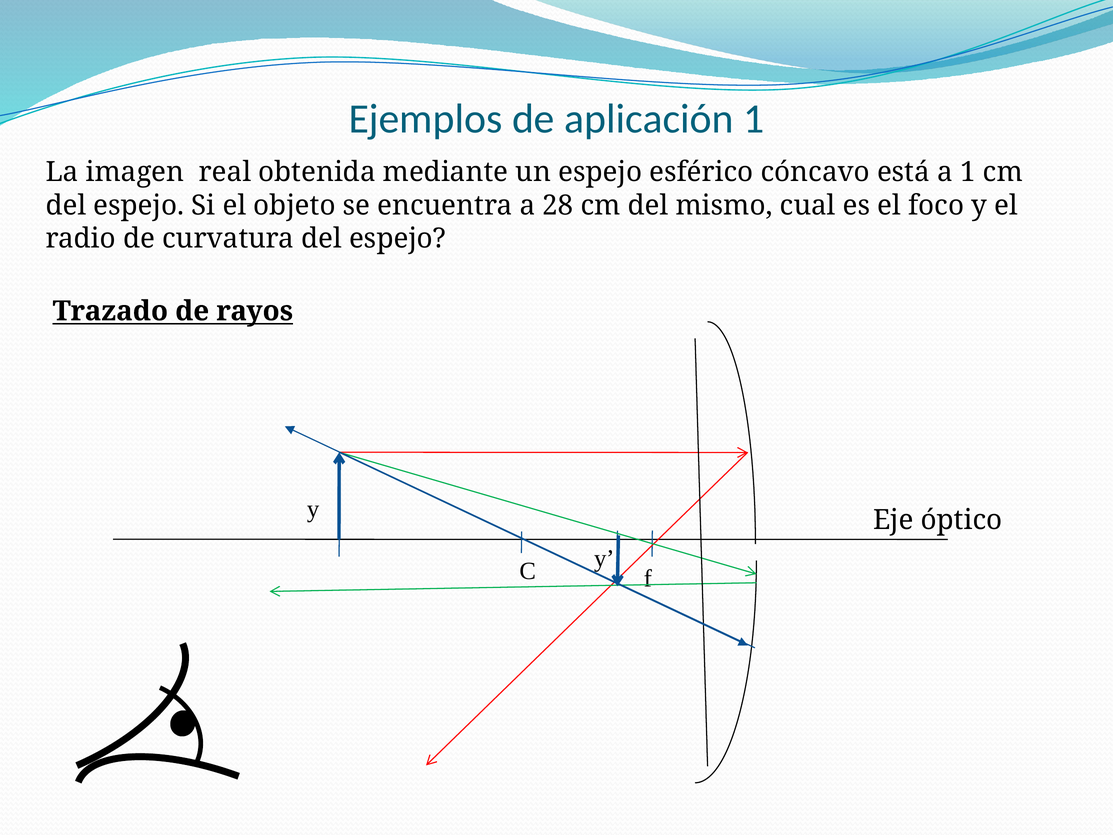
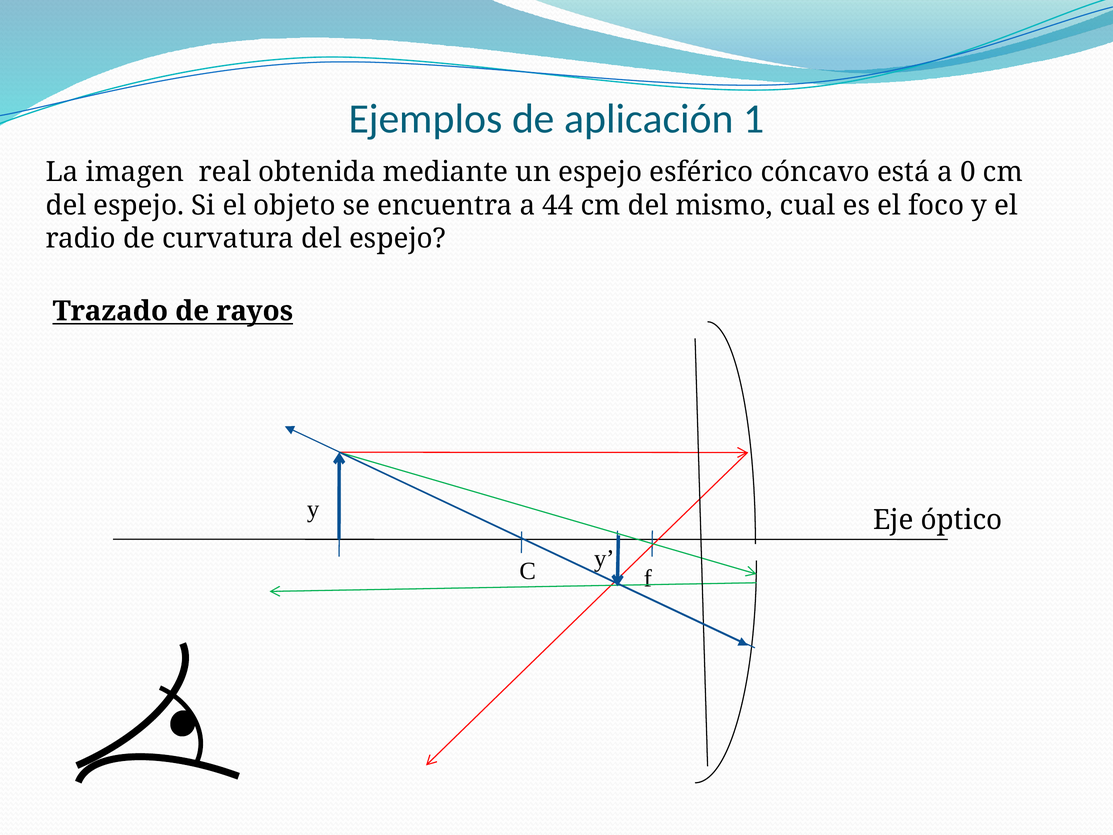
a 1: 1 -> 0
28: 28 -> 44
